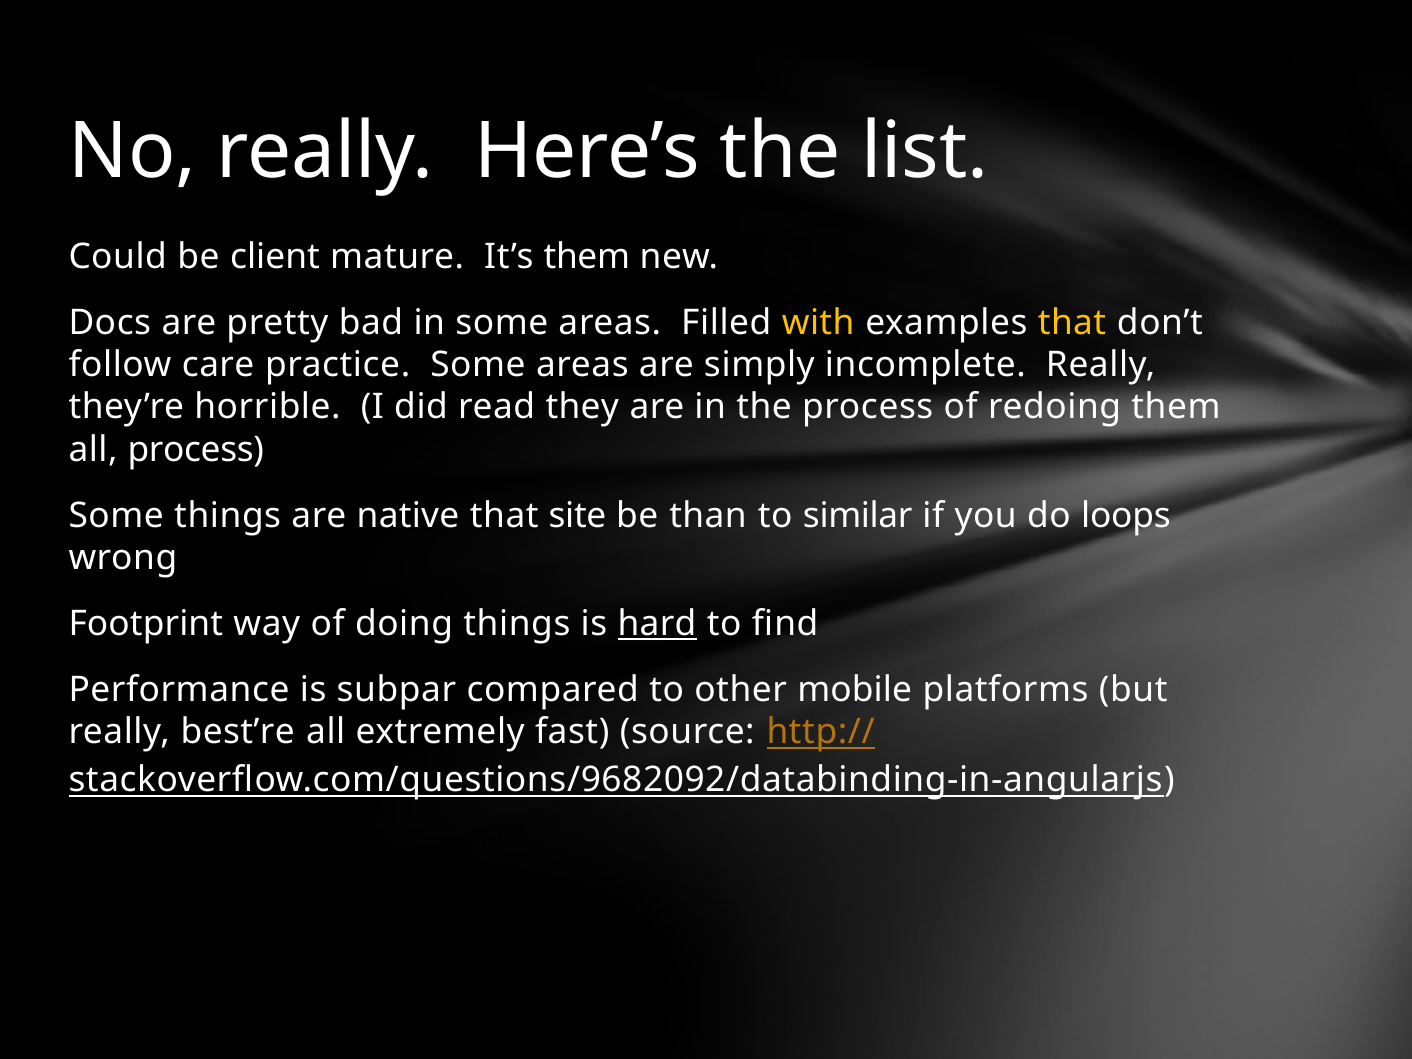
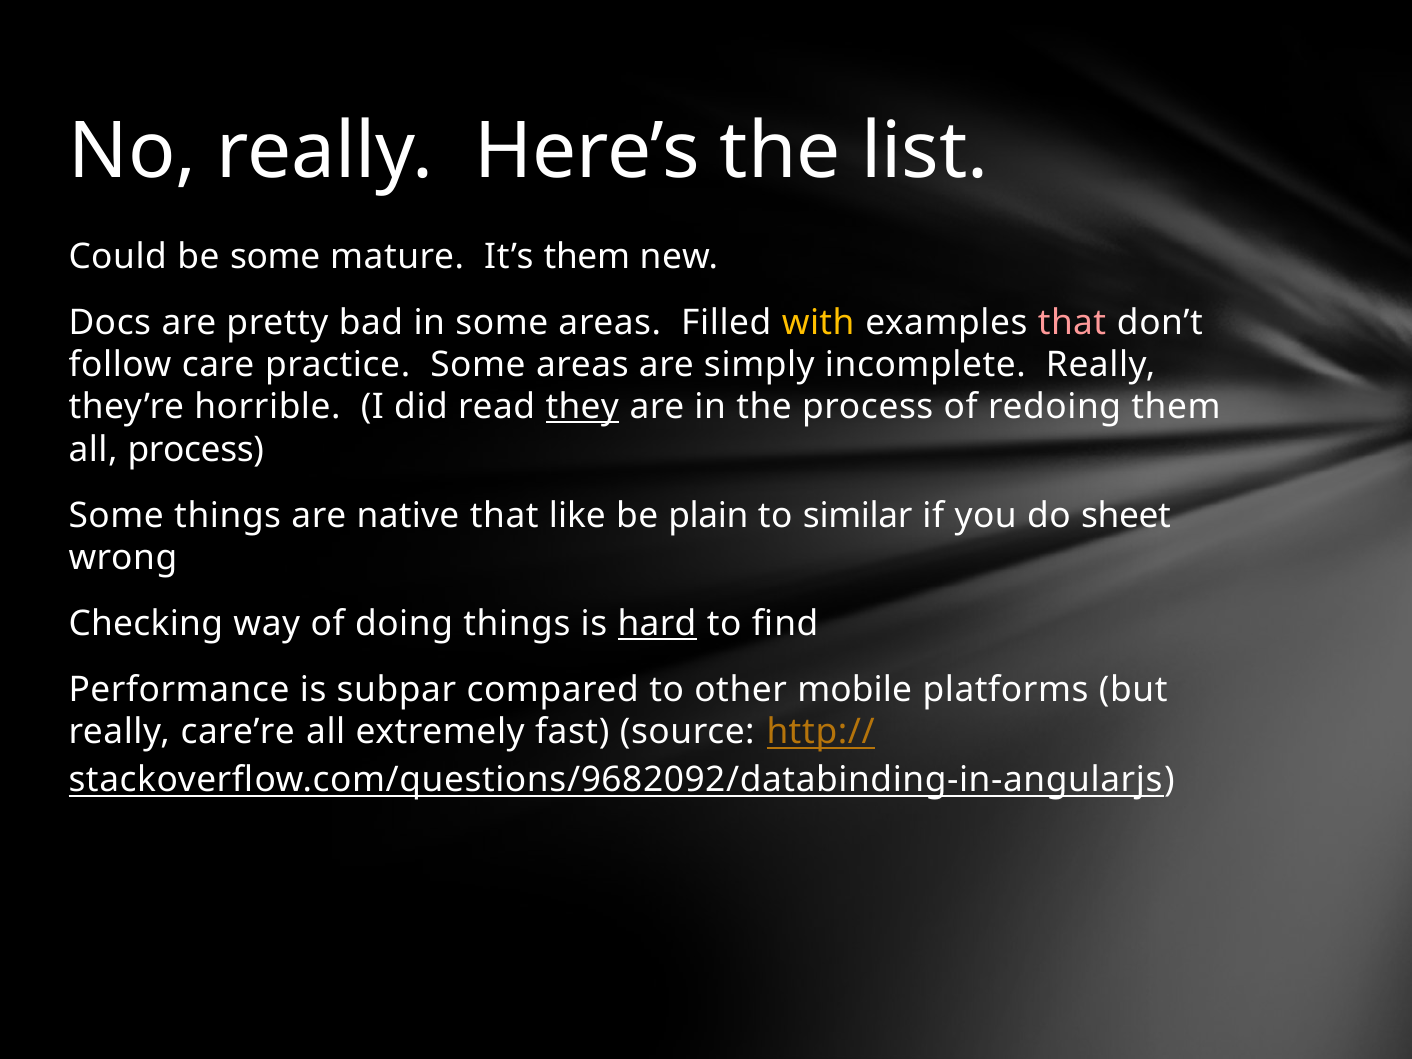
be client: client -> some
that at (1072, 323) colour: yellow -> pink
they underline: none -> present
site: site -> like
than: than -> plain
loops: loops -> sheet
Footprint: Footprint -> Checking
best’re: best’re -> care’re
